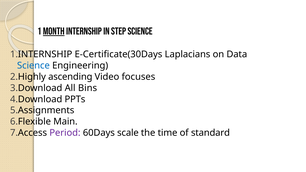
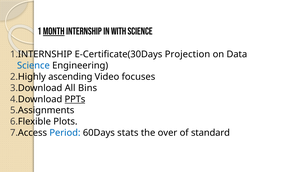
Step: Step -> With
Laplacians: Laplacians -> Projection
PPTs underline: none -> present
Main: Main -> Plots
Period colour: purple -> blue
scale: scale -> stats
time: time -> over
